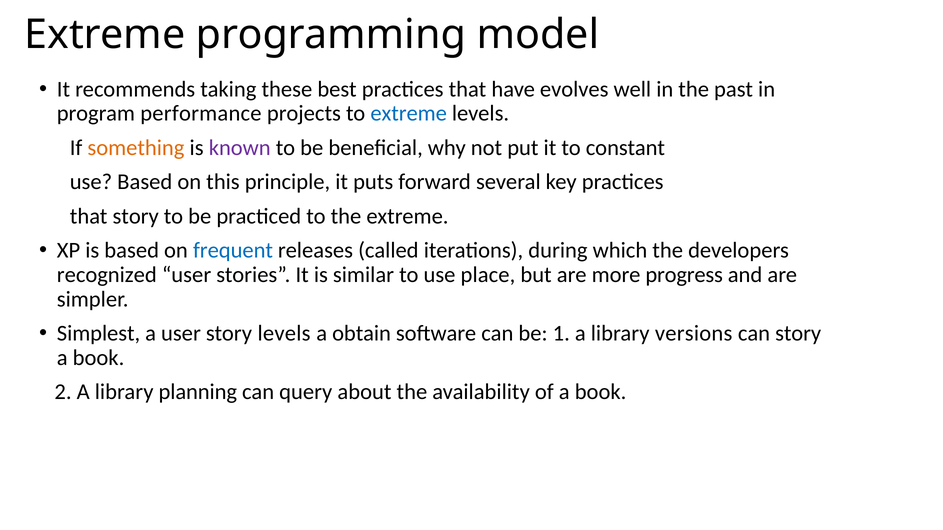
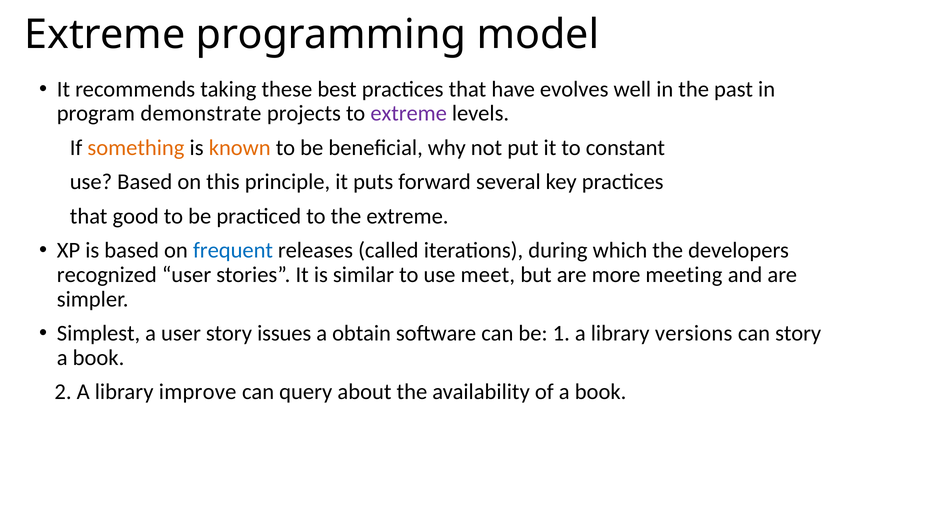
performance: performance -> demonstrate
extreme at (409, 114) colour: blue -> purple
known colour: purple -> orange
that story: story -> good
place: place -> meet
progress: progress -> meeting
story levels: levels -> issues
planning: planning -> improve
